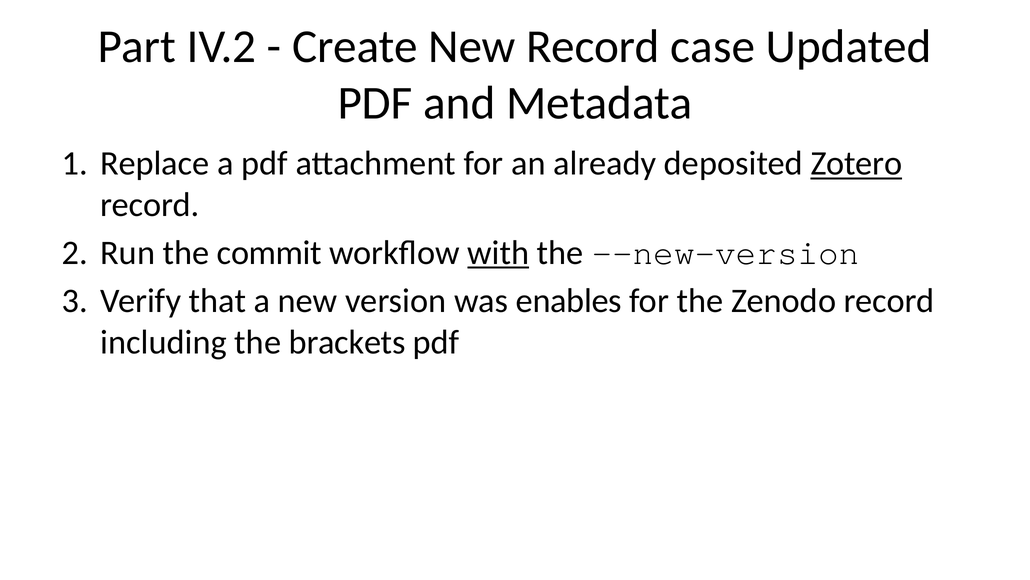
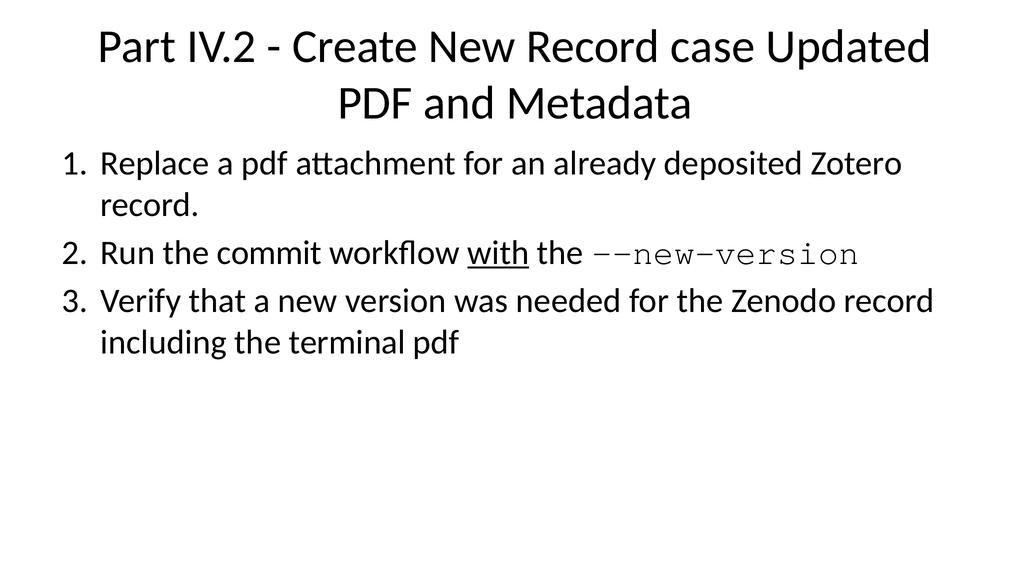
Zotero underline: present -> none
enables: enables -> needed
brackets: brackets -> terminal
